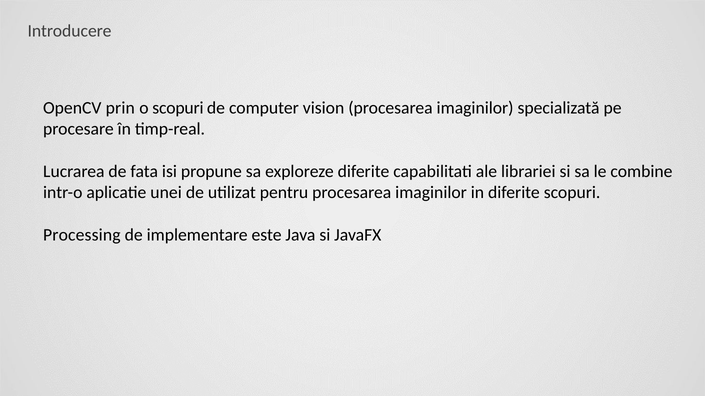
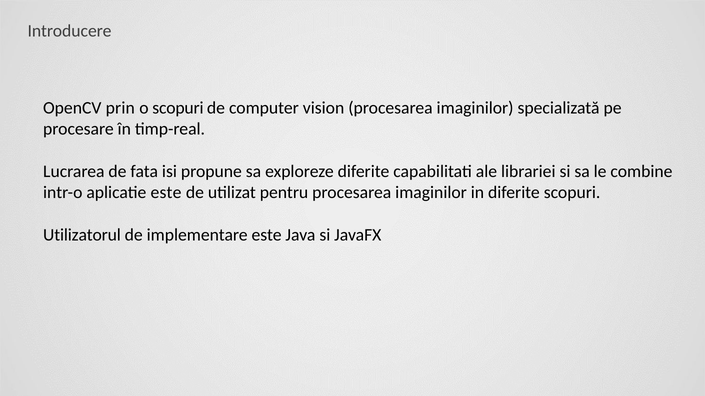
aplicatie unei: unei -> este
Processing: Processing -> Utilizatorul
